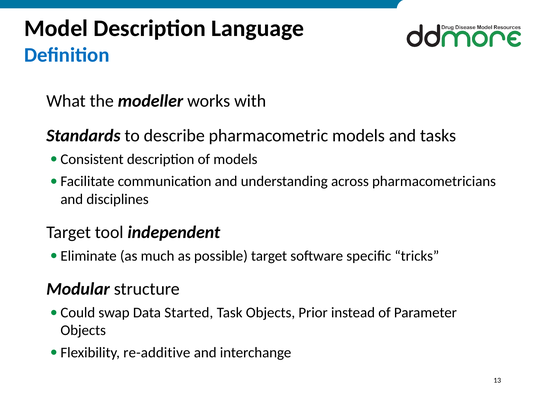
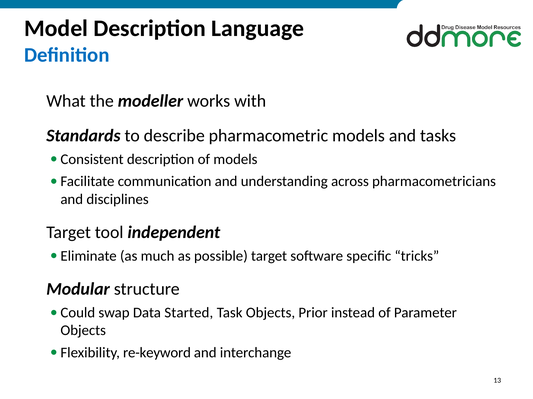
re-additive: re-additive -> re-keyword
